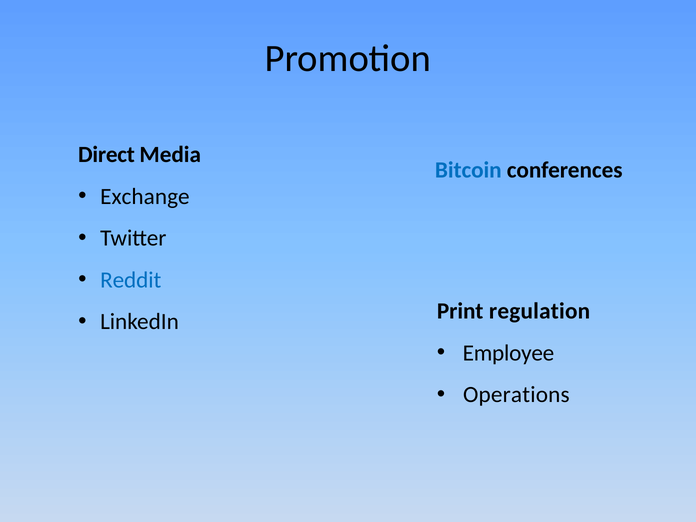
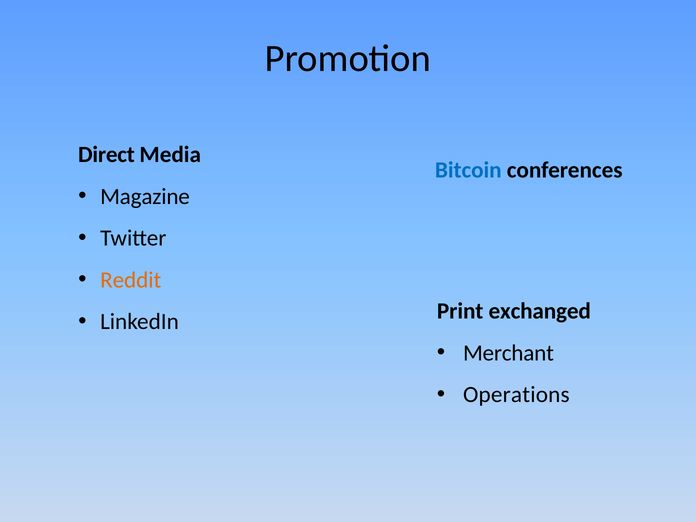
Exchange: Exchange -> Magazine
Reddit colour: blue -> orange
regulation: regulation -> exchanged
Employee: Employee -> Merchant
